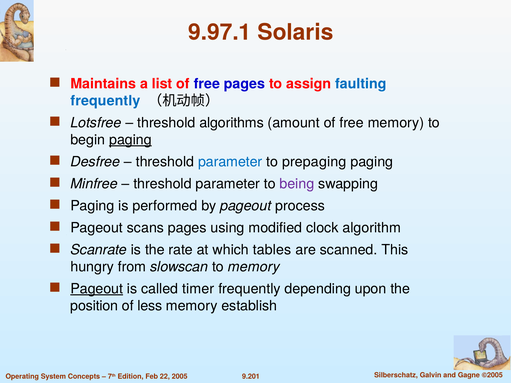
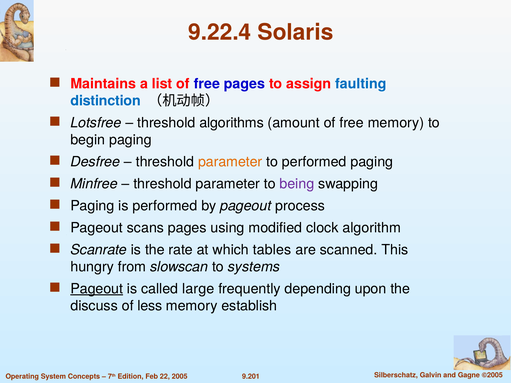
9.97.1: 9.97.1 -> 9.22.4
frequently at (106, 101): frequently -> distinction
paging at (130, 140) underline: present -> none
parameter at (230, 162) colour: blue -> orange
to prepaging: prepaging -> performed
to memory: memory -> systems
timer: timer -> large
position: position -> discuss
